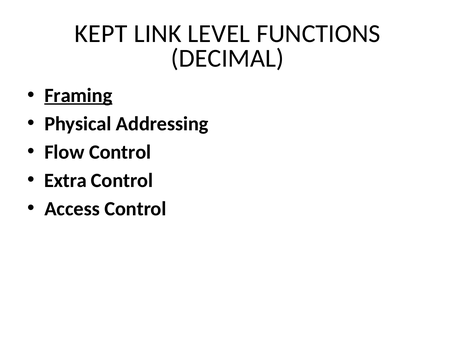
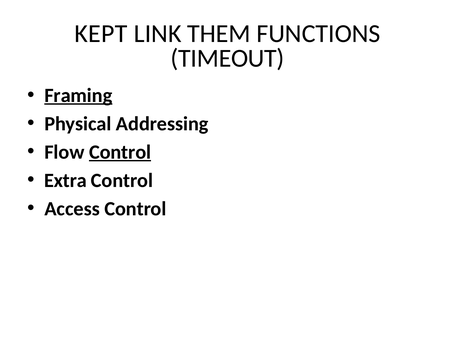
LEVEL: LEVEL -> THEM
DECIMAL: DECIMAL -> TIMEOUT
Control at (120, 152) underline: none -> present
